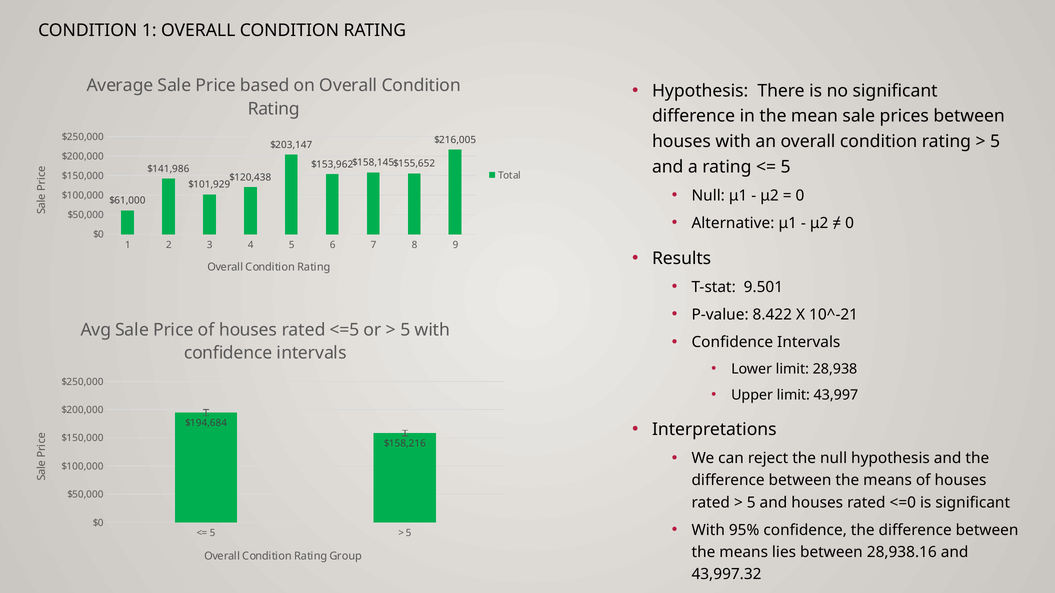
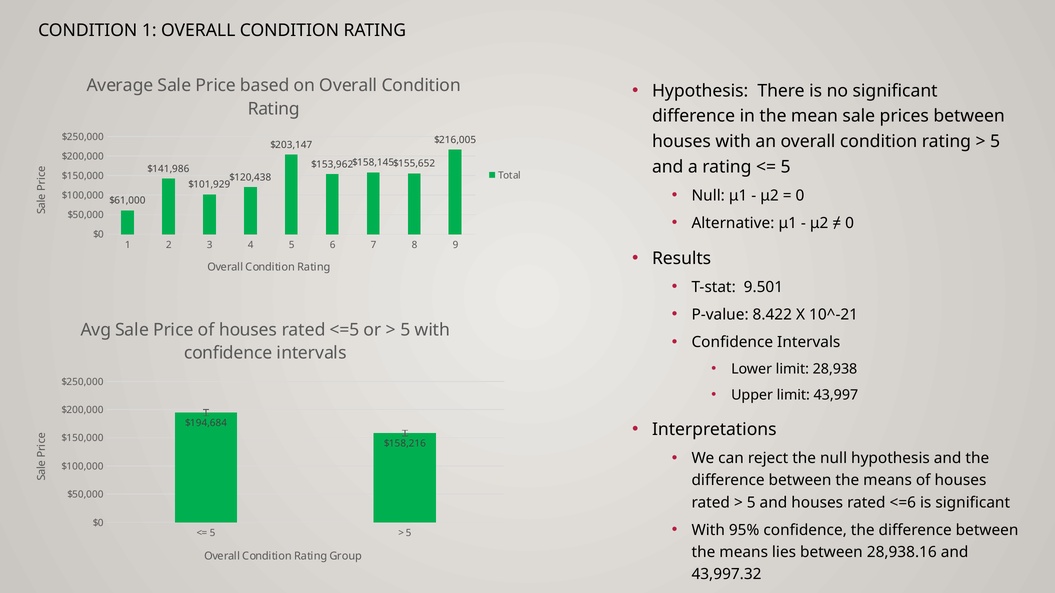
<=0: <=0 -> <=6
